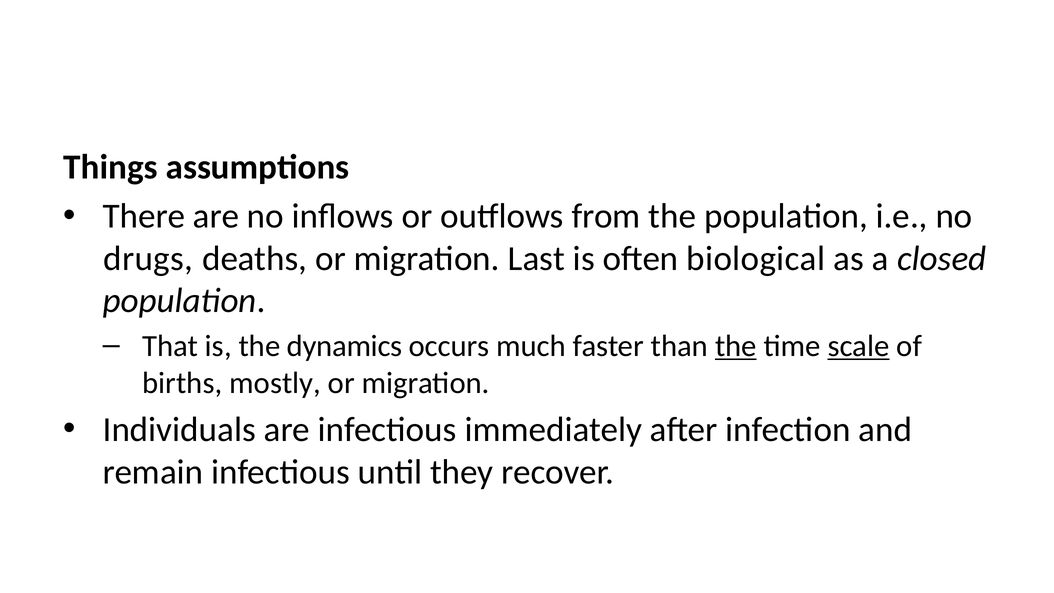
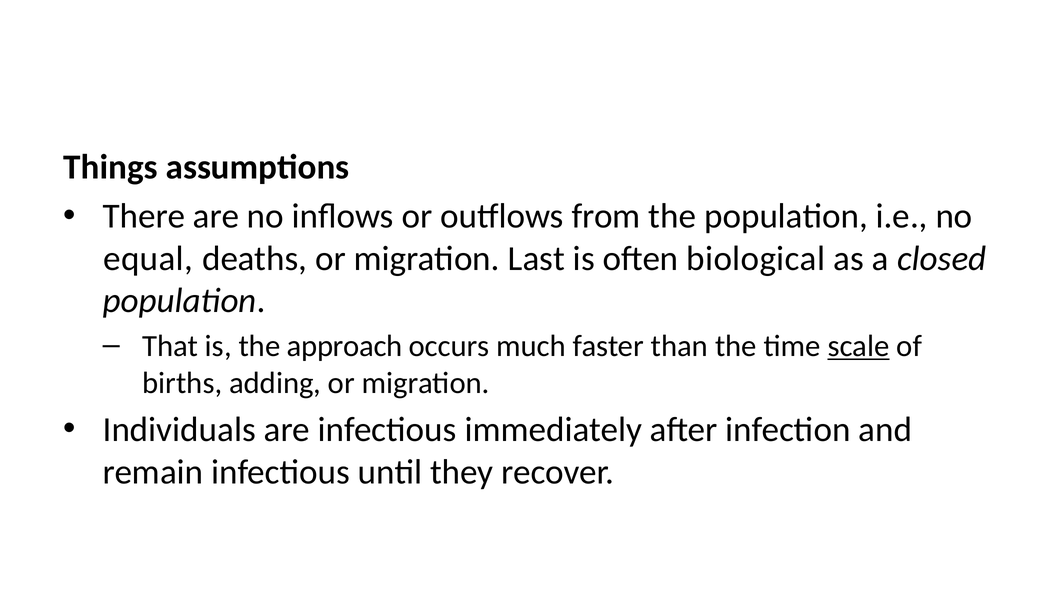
drugs: drugs -> equal
dynamics: dynamics -> approach
the at (736, 346) underline: present -> none
mostly: mostly -> adding
